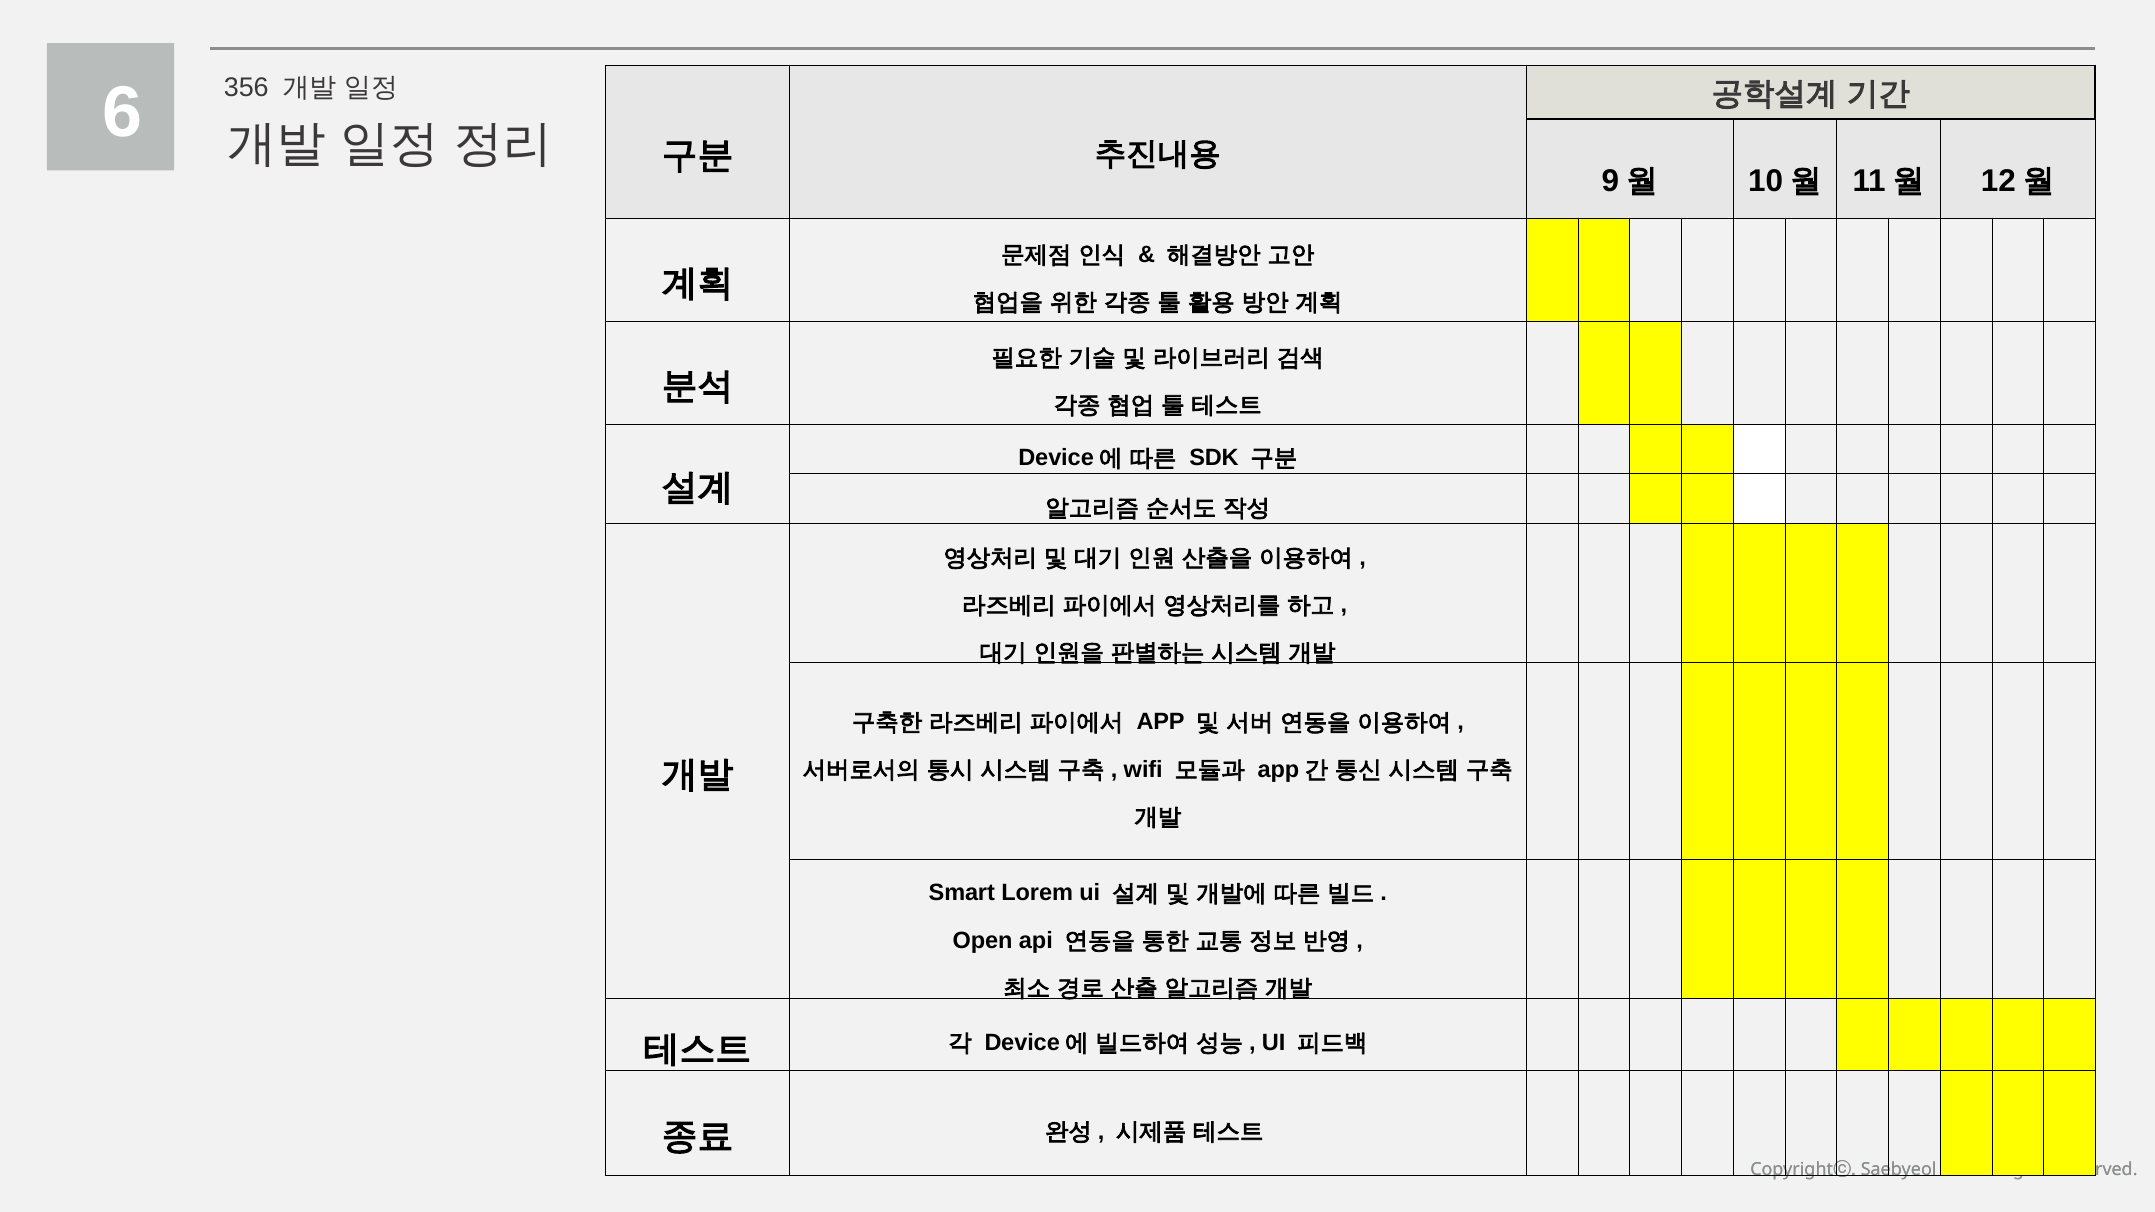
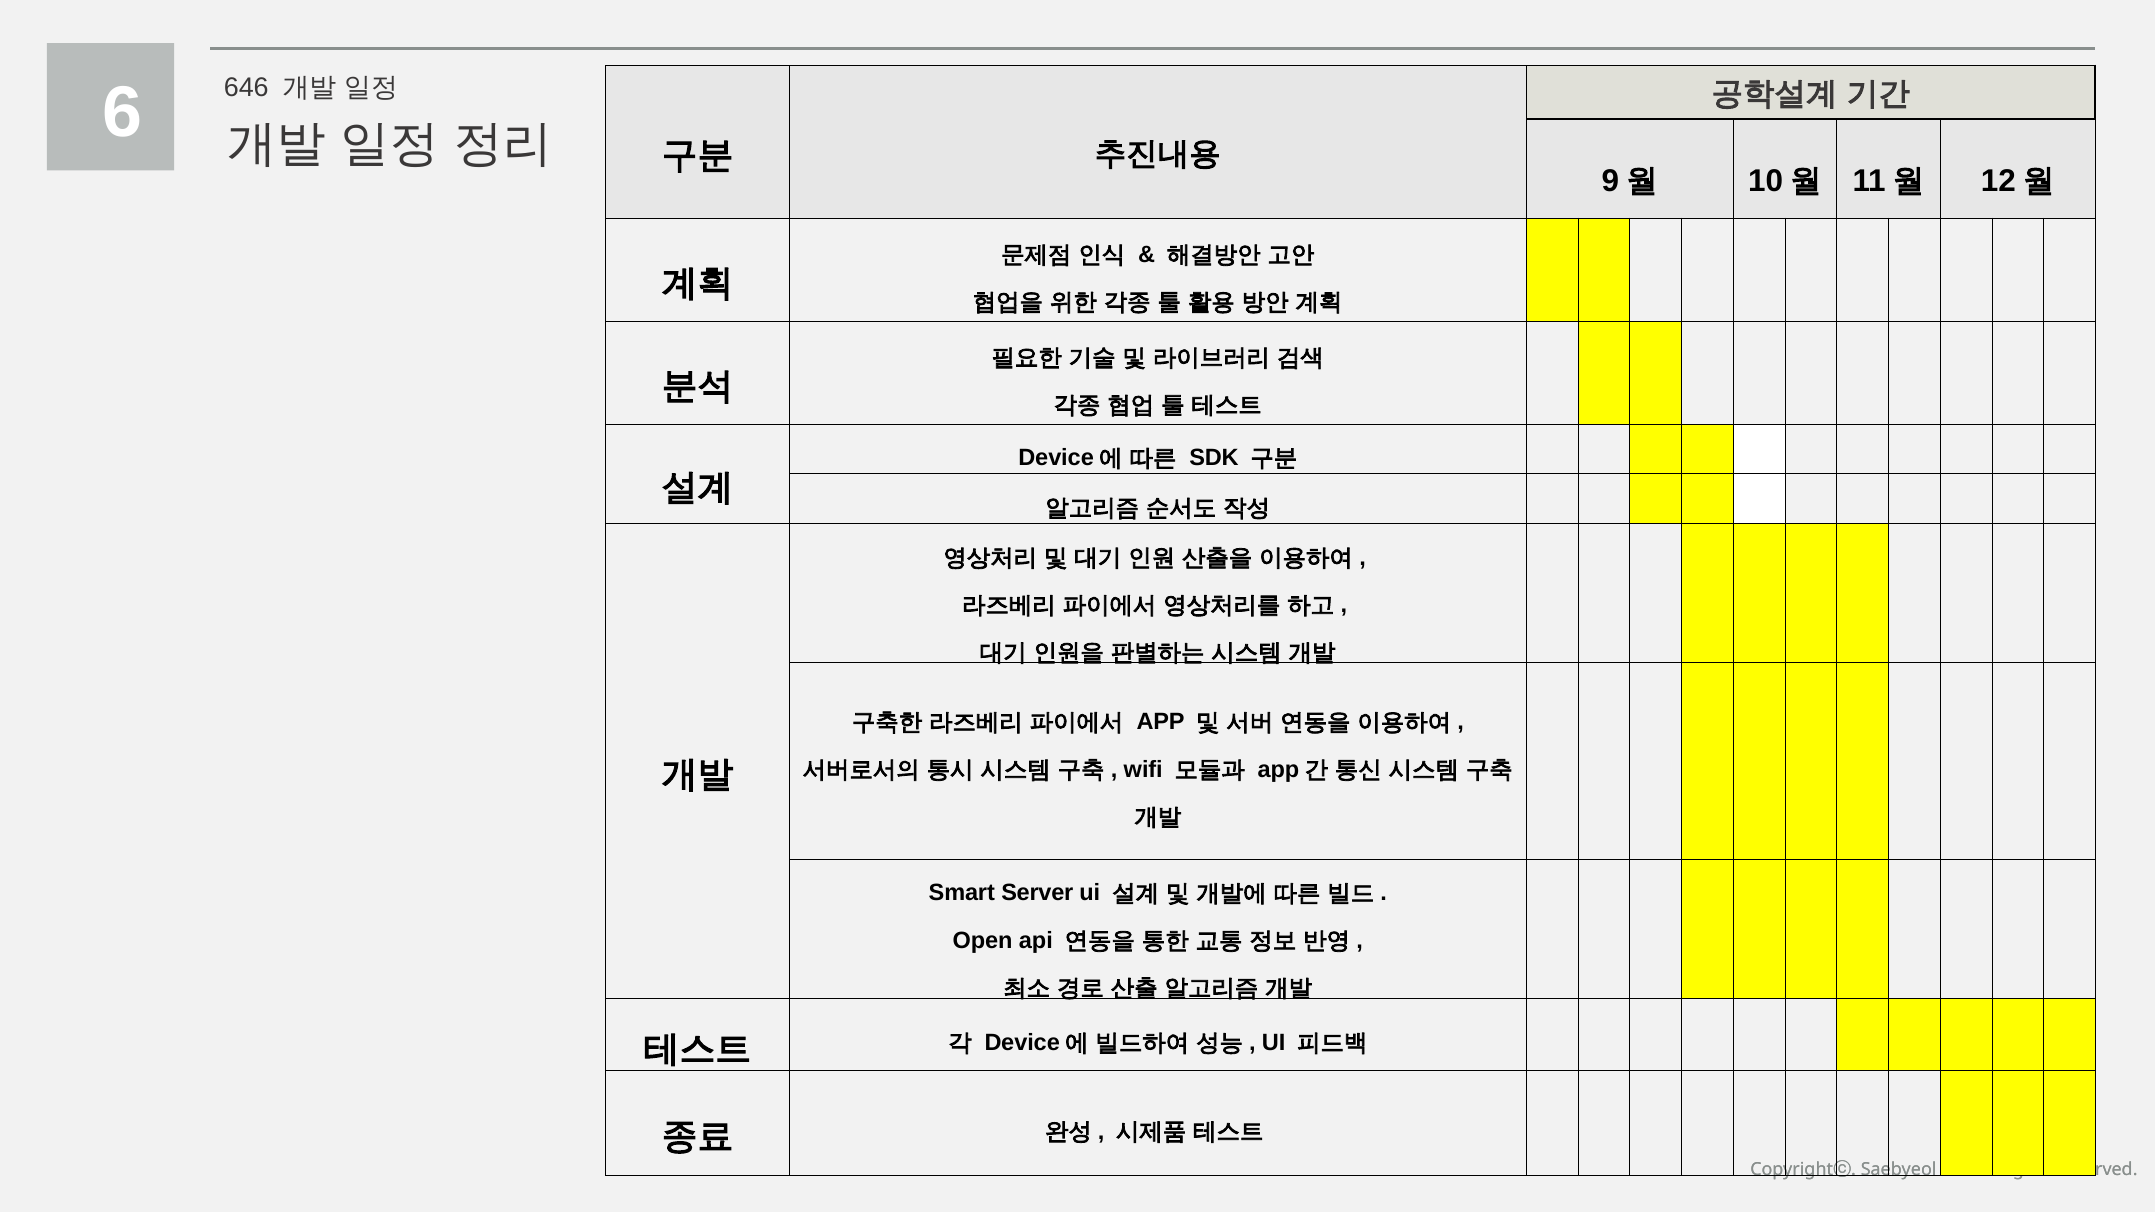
356: 356 -> 646
Lorem: Lorem -> Server
